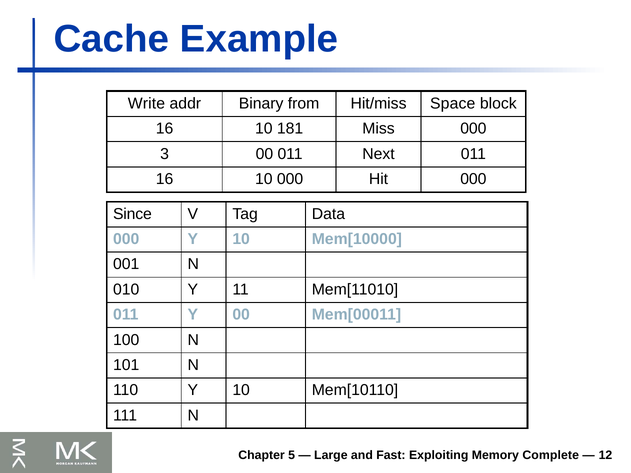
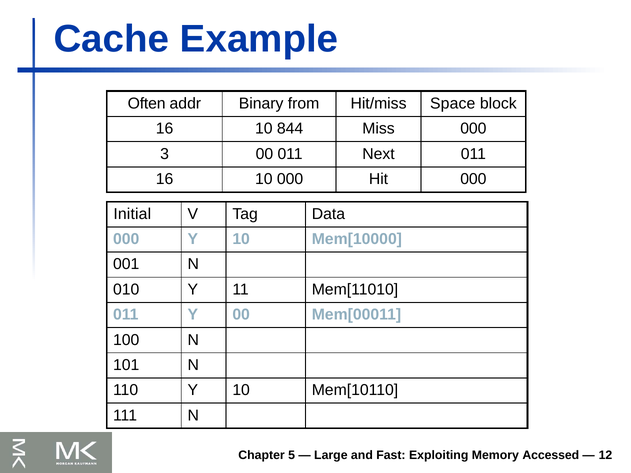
Write: Write -> Often
181: 181 -> 844
Since: Since -> Initial
Complete: Complete -> Accessed
